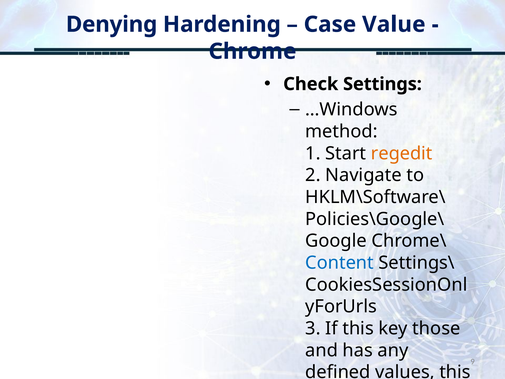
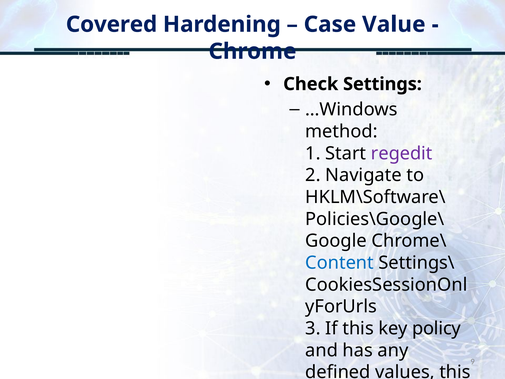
Denying: Denying -> Covered
regedit colour: orange -> purple
those: those -> policy
